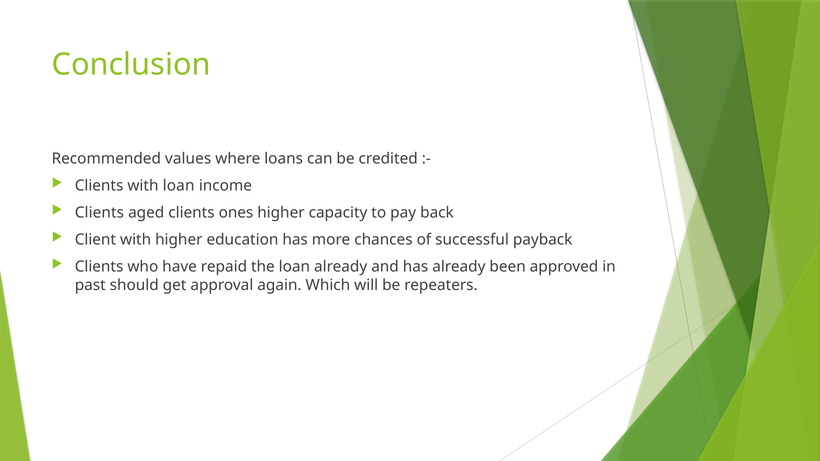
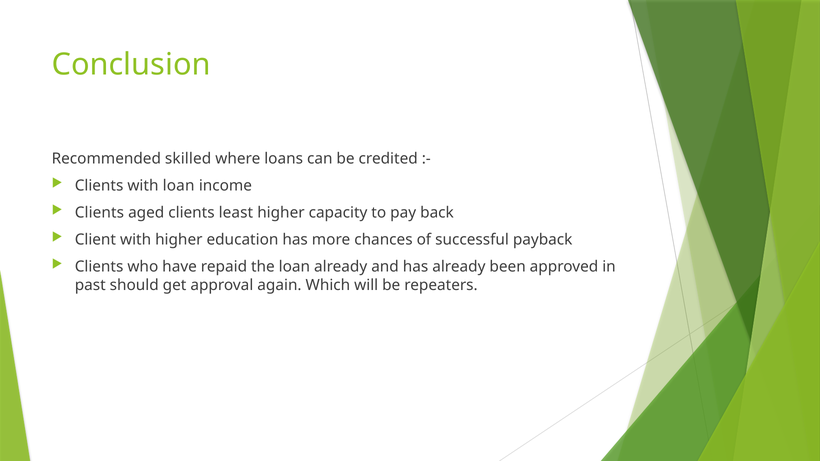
values: values -> skilled
ones: ones -> least
